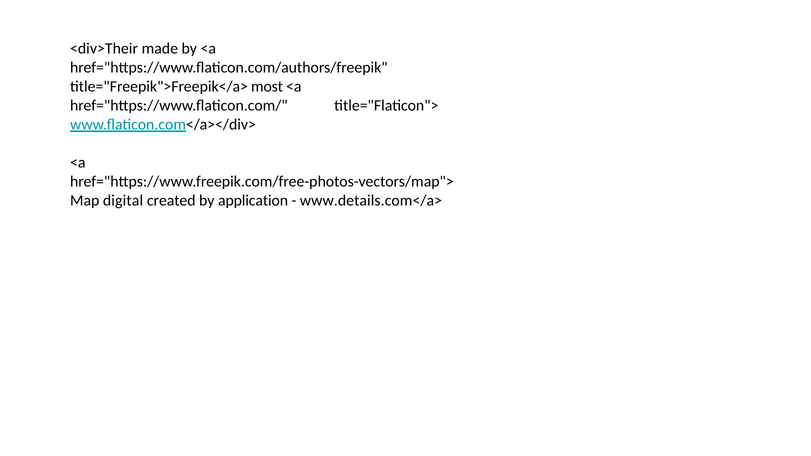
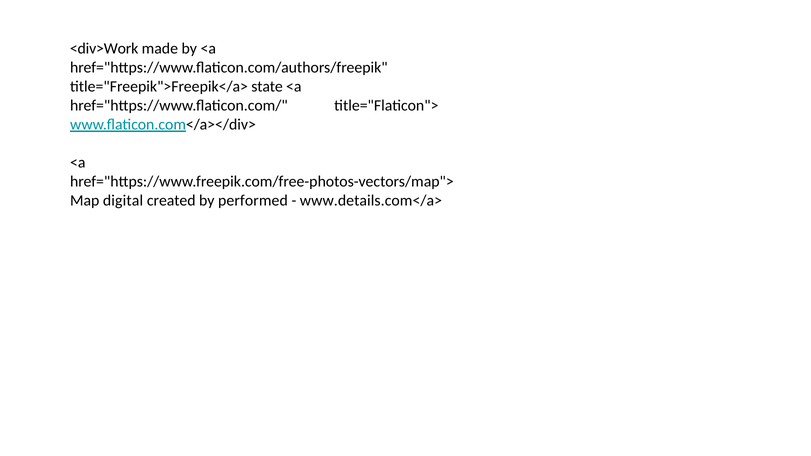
<div>Their: <div>Their -> <div>Work
most: most -> state
application: application -> performed
